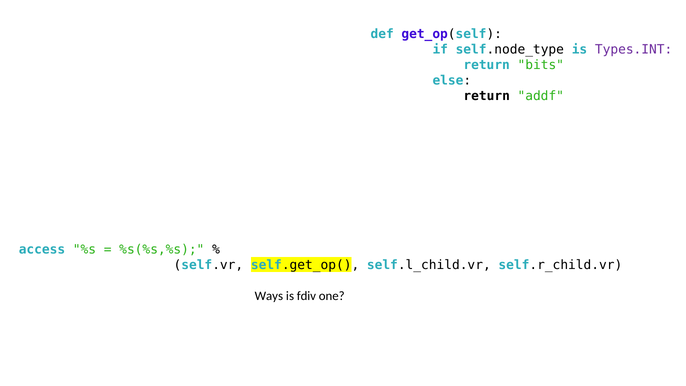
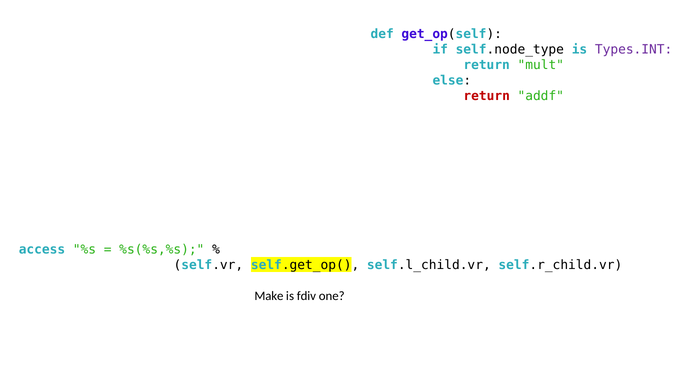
bits: bits -> mult
return at (487, 96) colour: black -> red
Ways: Ways -> Make
